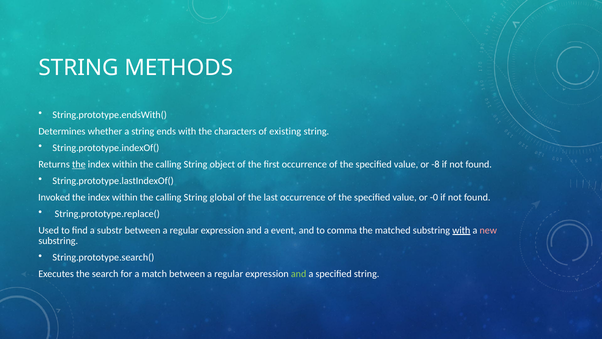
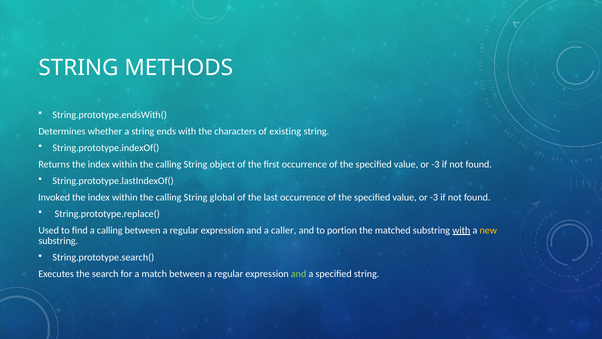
the at (79, 164) underline: present -> none
-8 at (436, 164): -8 -> -3
-0 at (434, 197): -0 -> -3
a substr: substr -> calling
event: event -> caller
comma: comma -> portion
new colour: pink -> yellow
